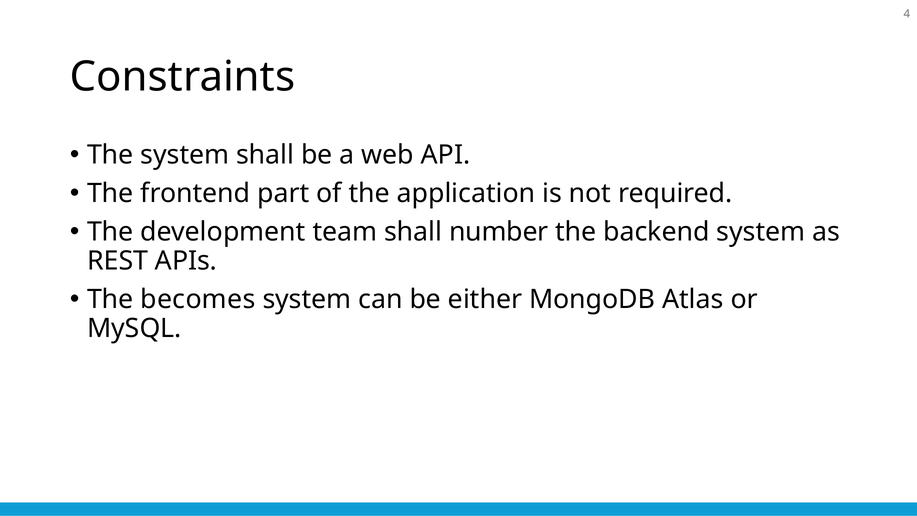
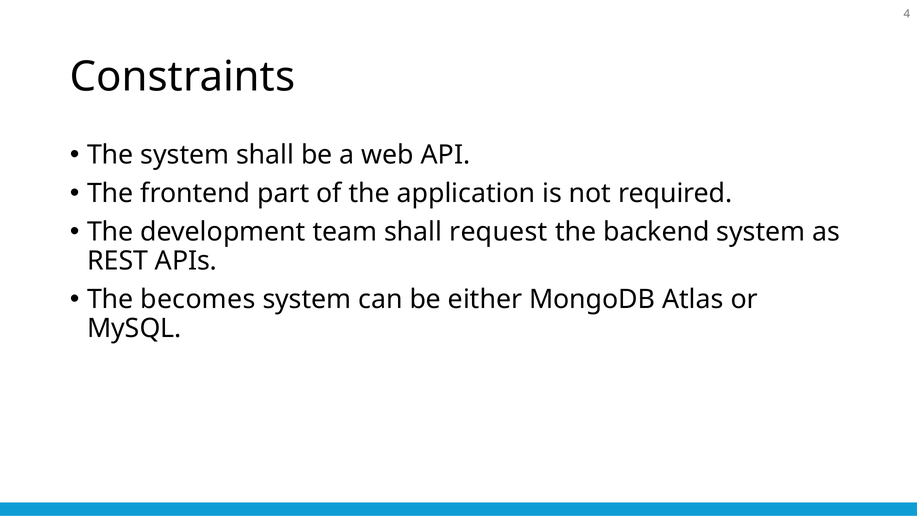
number: number -> request
